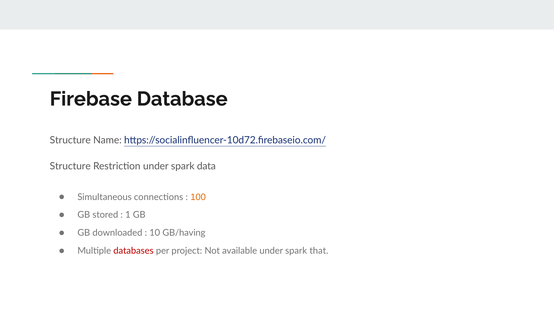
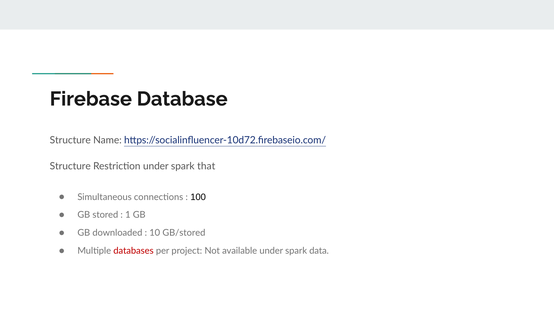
data: data -> that
100 colour: orange -> black
GB/having: GB/having -> GB/stored
that: that -> data
